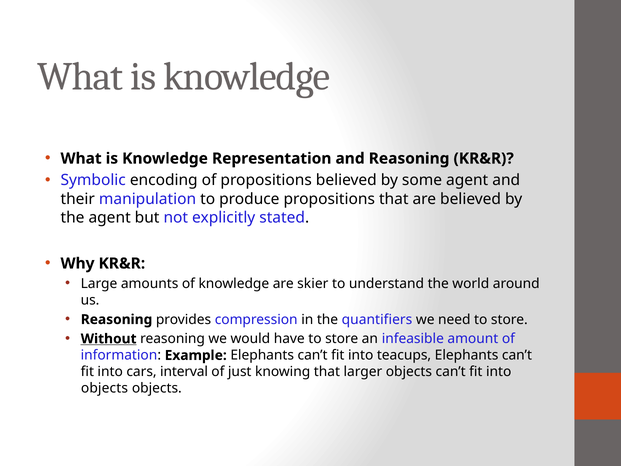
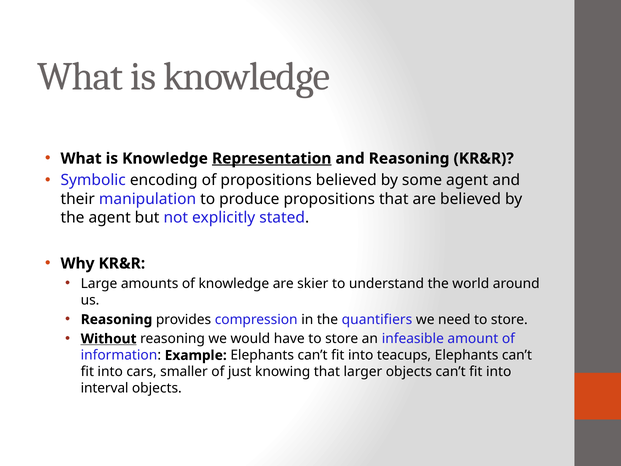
Representation underline: none -> present
interval: interval -> smaller
objects at (104, 388): objects -> interval
